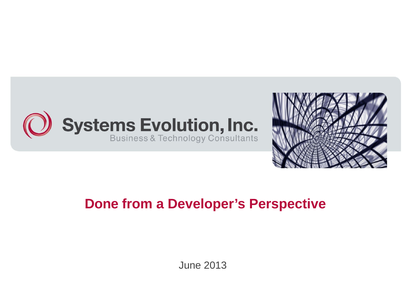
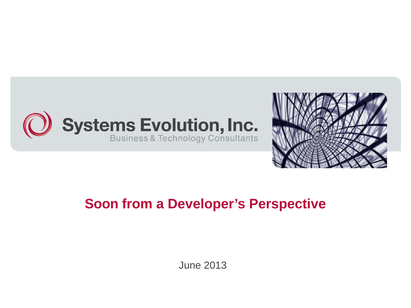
Done: Done -> Soon
